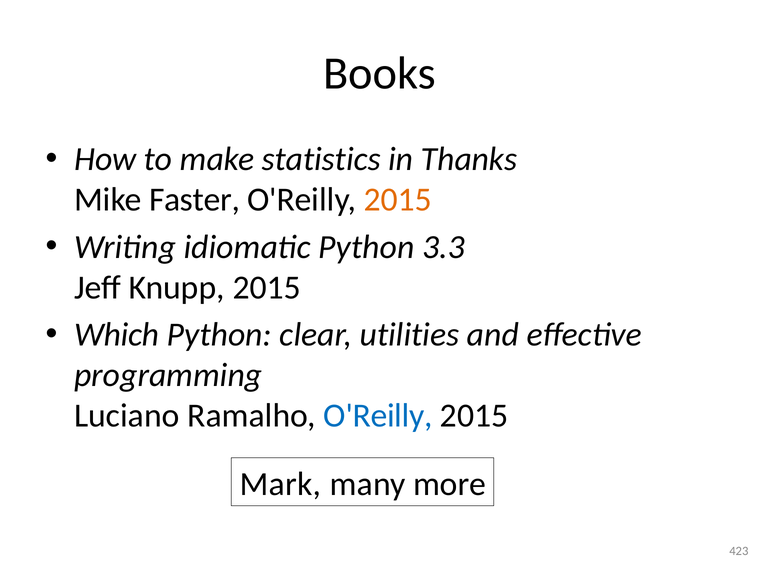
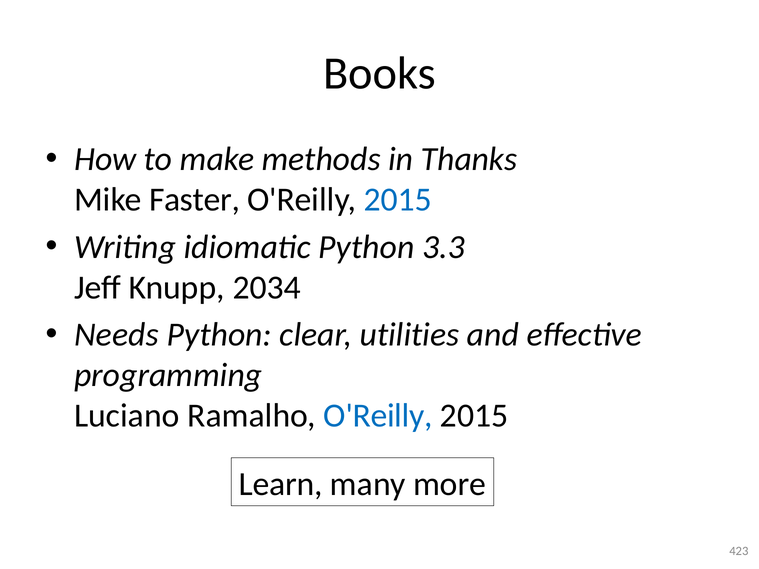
statistics: statistics -> methods
2015 at (398, 200) colour: orange -> blue
Knupp 2015: 2015 -> 2034
Which: Which -> Needs
Mark: Mark -> Learn
